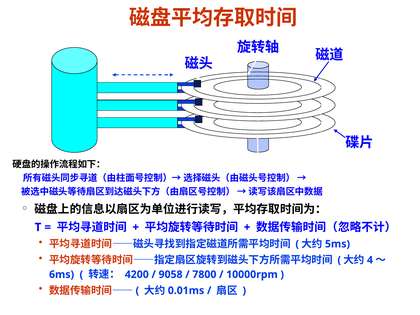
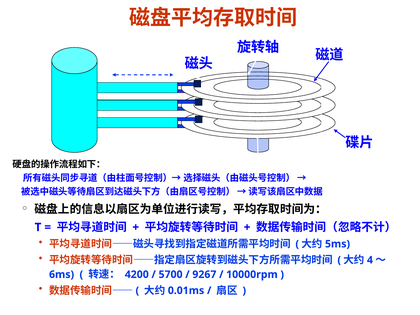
9058: 9058 -> 5700
7800: 7800 -> 9267
